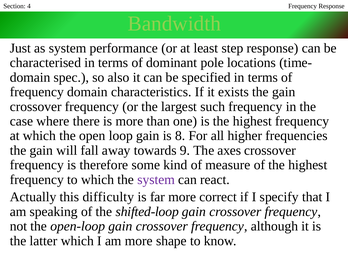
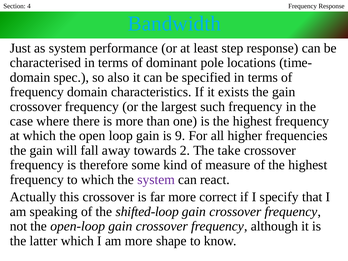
Bandwidth colour: light green -> light blue
8: 8 -> 9
9: 9 -> 2
axes: axes -> take
this difficulty: difficulty -> crossover
